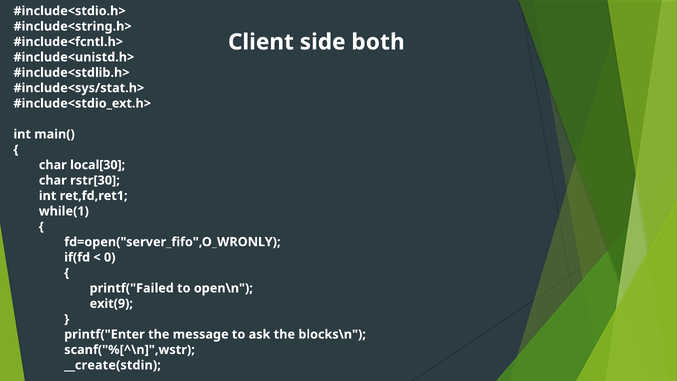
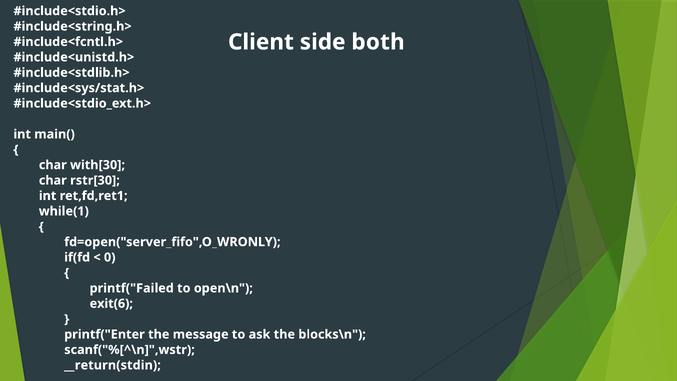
local[30: local[30 -> with[30
exit(9: exit(9 -> exit(6
__create(stdin: __create(stdin -> __return(stdin
